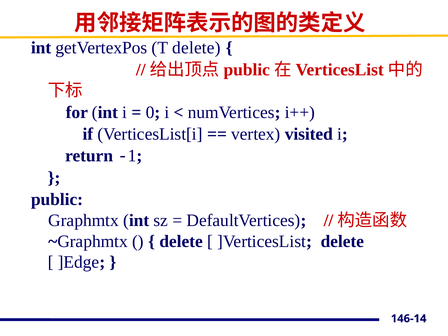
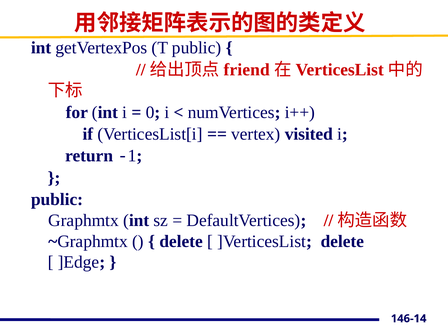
T delete: delete -> public
public at (247, 70): public -> friend
